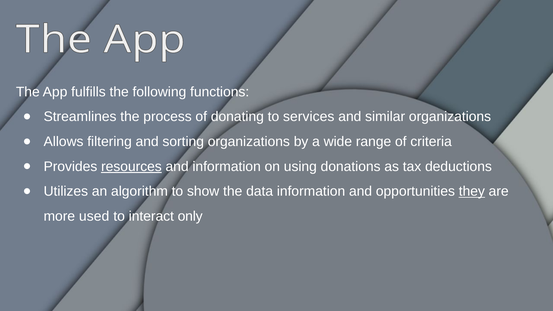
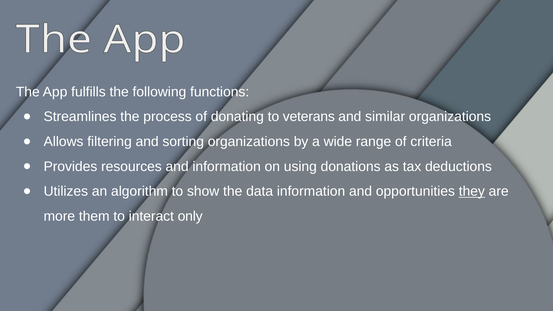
services: services -> veterans
resources underline: present -> none
used: used -> them
